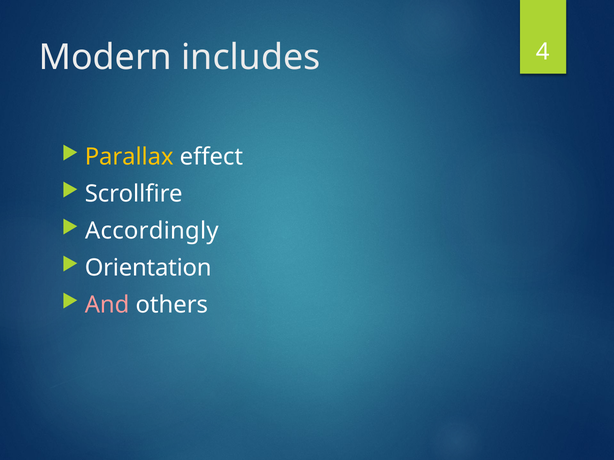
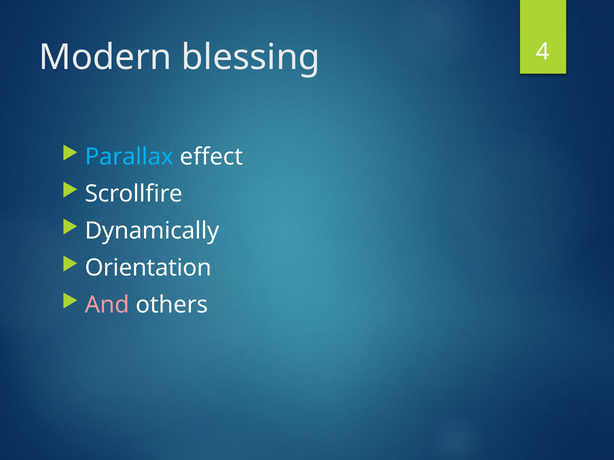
includes: includes -> blessing
Parallax colour: yellow -> light blue
Accordingly: Accordingly -> Dynamically
